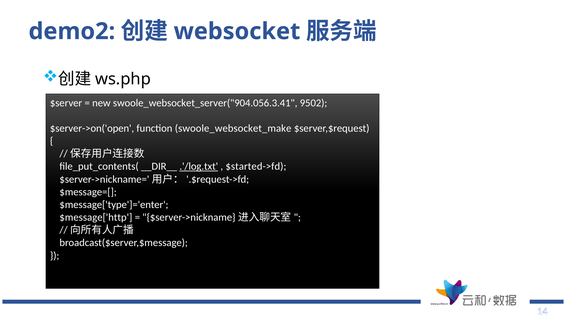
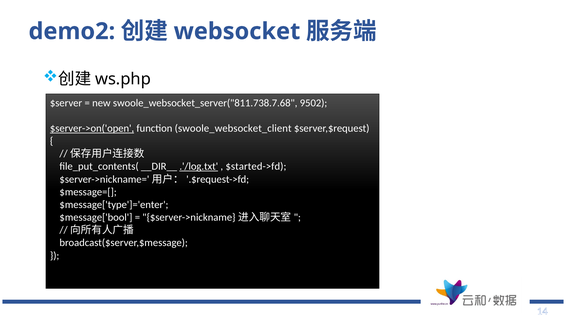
swoole_websocket_server("904.056.3.41: swoole_websocket_server("904.056.3.41 -> swoole_websocket_server("811.738.7.68
$server->on('open underline: none -> present
swoole_websocket_make: swoole_websocket_make -> swoole_websocket_client
$message['http: $message['http -> $message['bool
